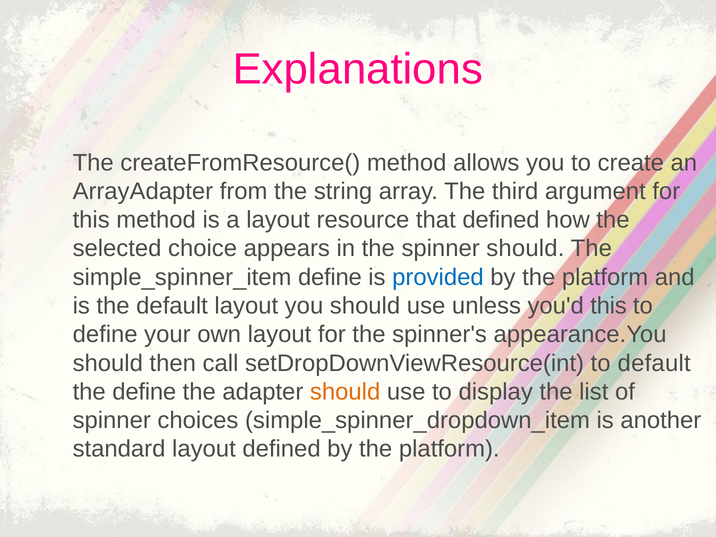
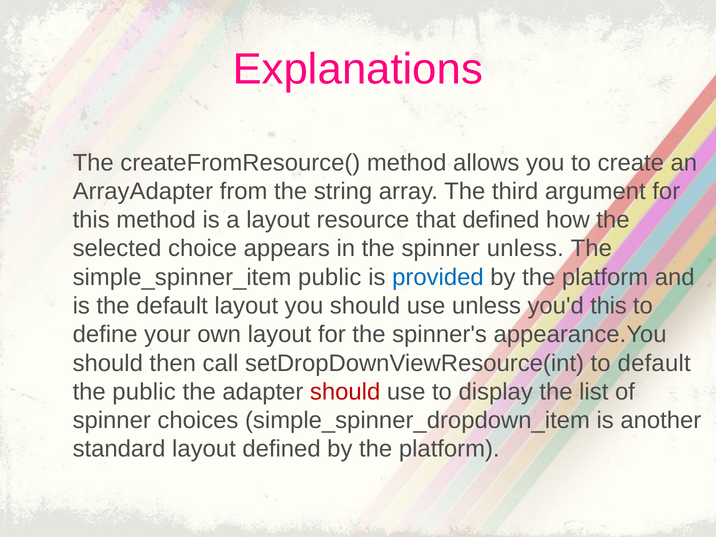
spinner should: should -> unless
simple_spinner_item define: define -> public
the define: define -> public
should at (345, 392) colour: orange -> red
